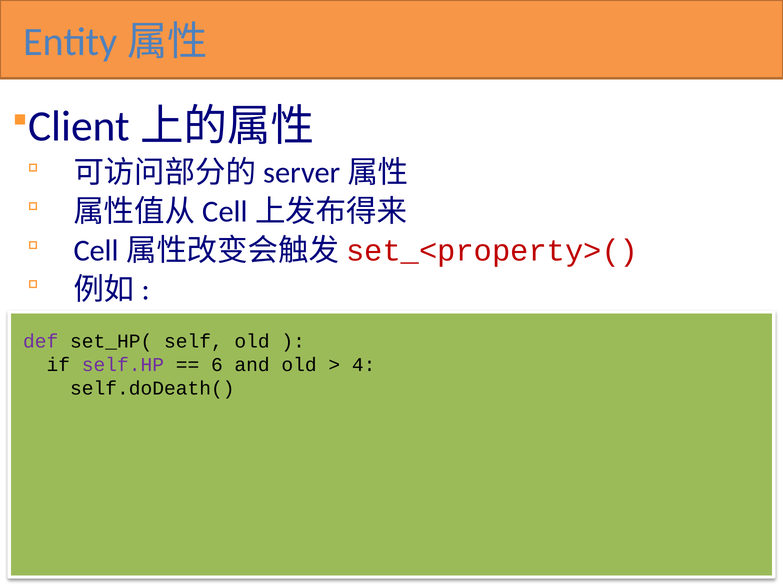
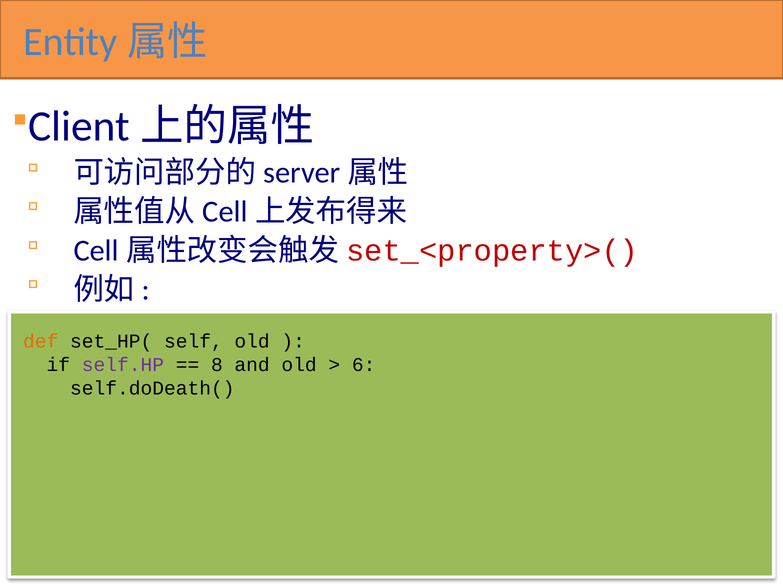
def colour: purple -> orange
6: 6 -> 8
4: 4 -> 6
